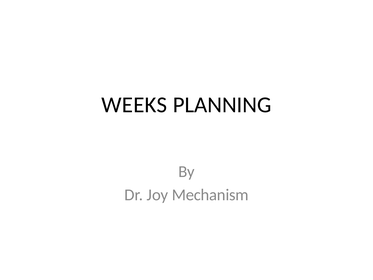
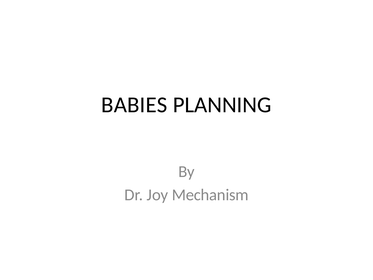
WEEKS: WEEKS -> BABIES
